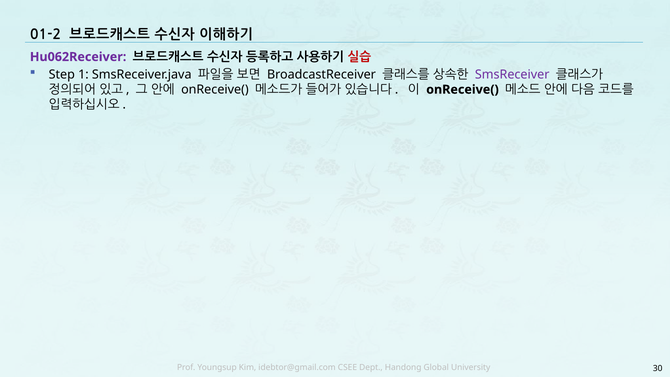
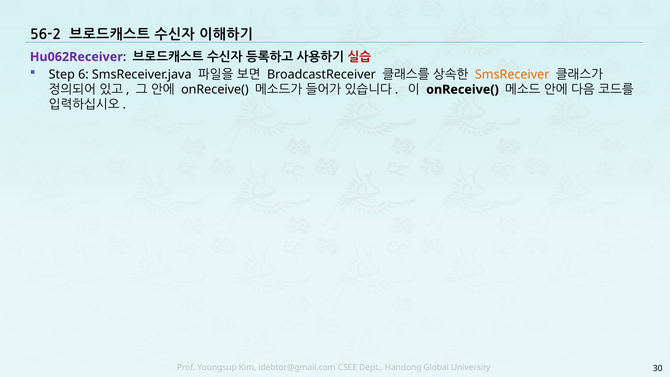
01-2: 01-2 -> 56-2
1: 1 -> 6
SmsReceiver colour: purple -> orange
